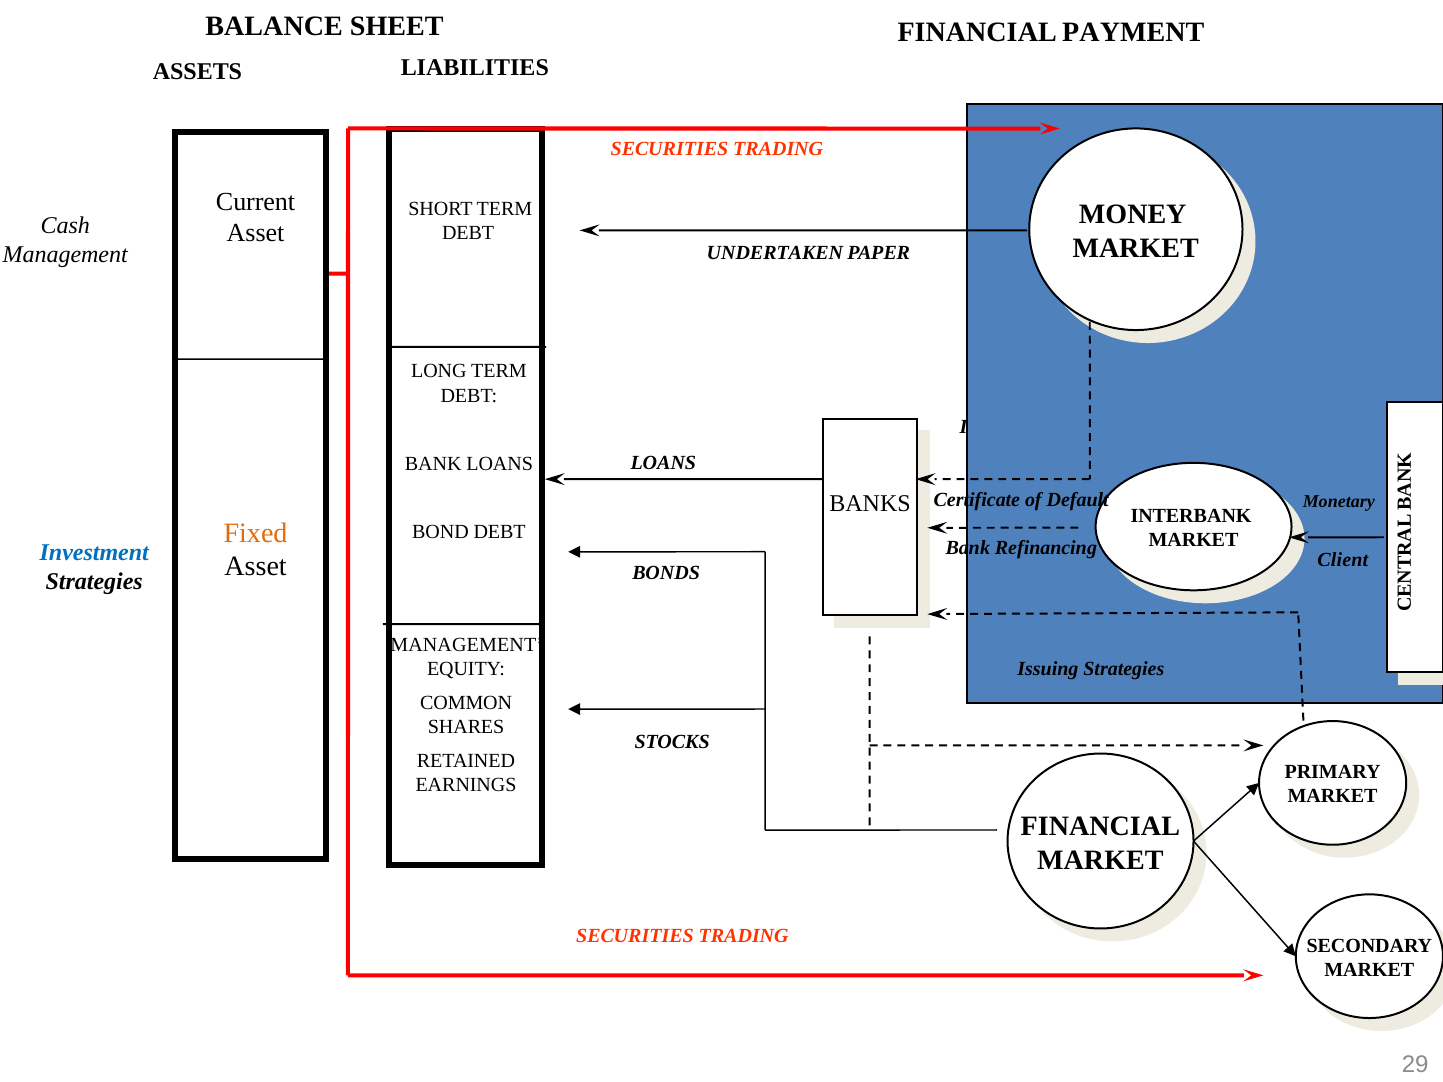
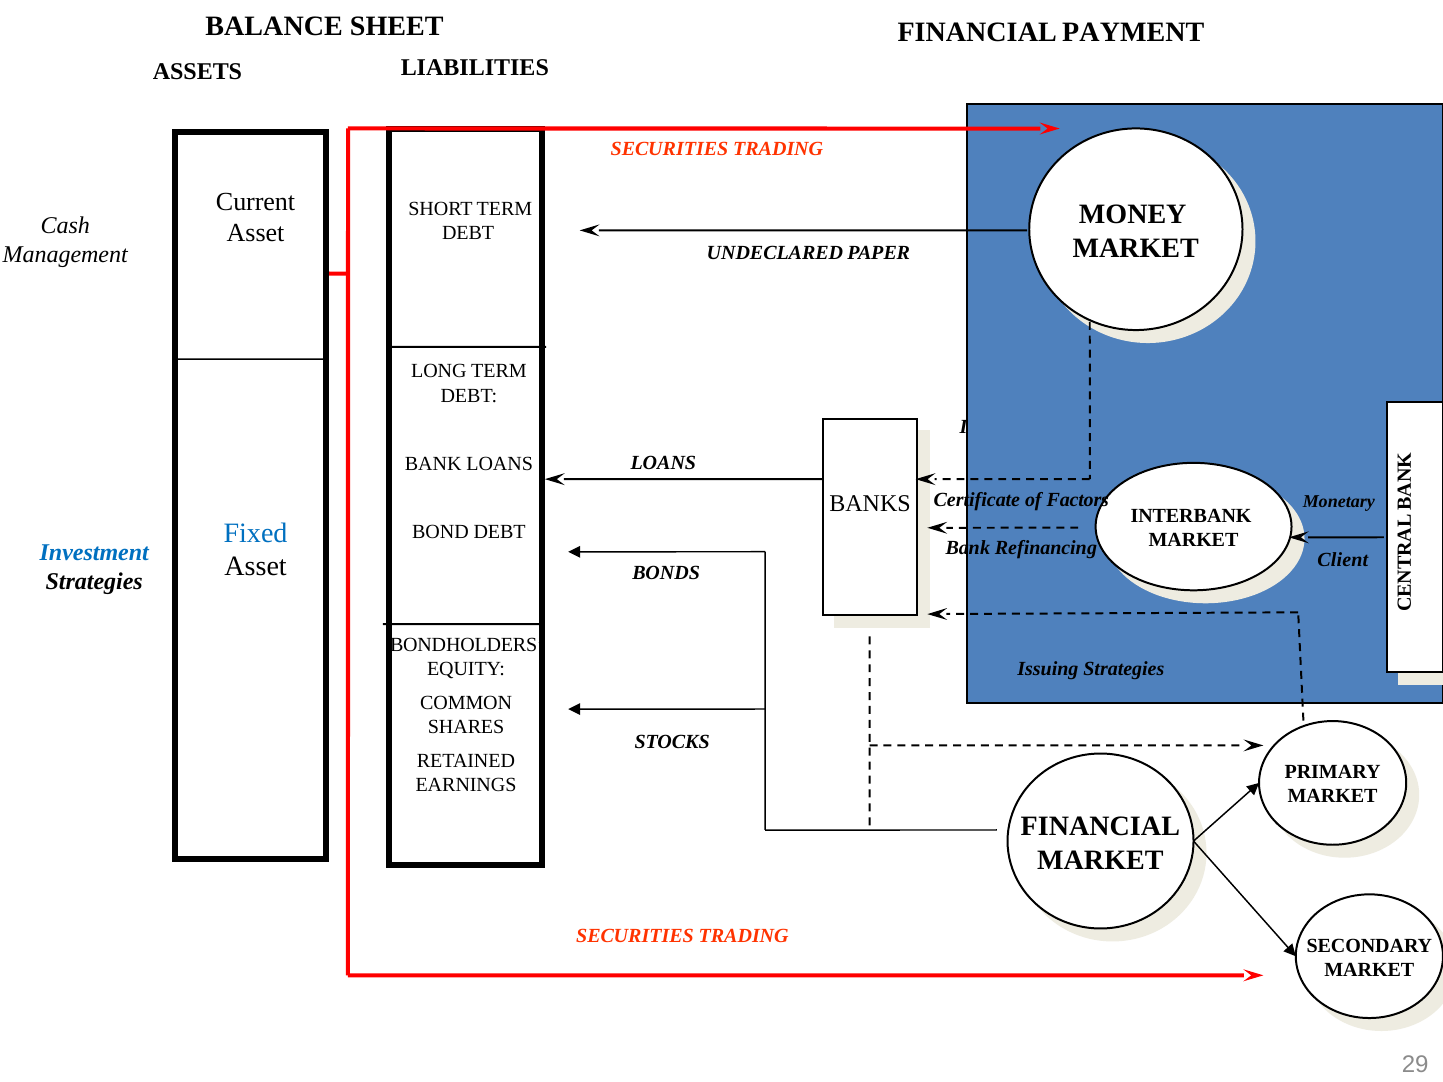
UNDERTAKEN: UNDERTAKEN -> UNDECLARED
Default: Default -> Factors
Fixed colour: orange -> blue
MANAGEMENT at (467, 645): MANAGEMENT -> BONDHOLDERS
